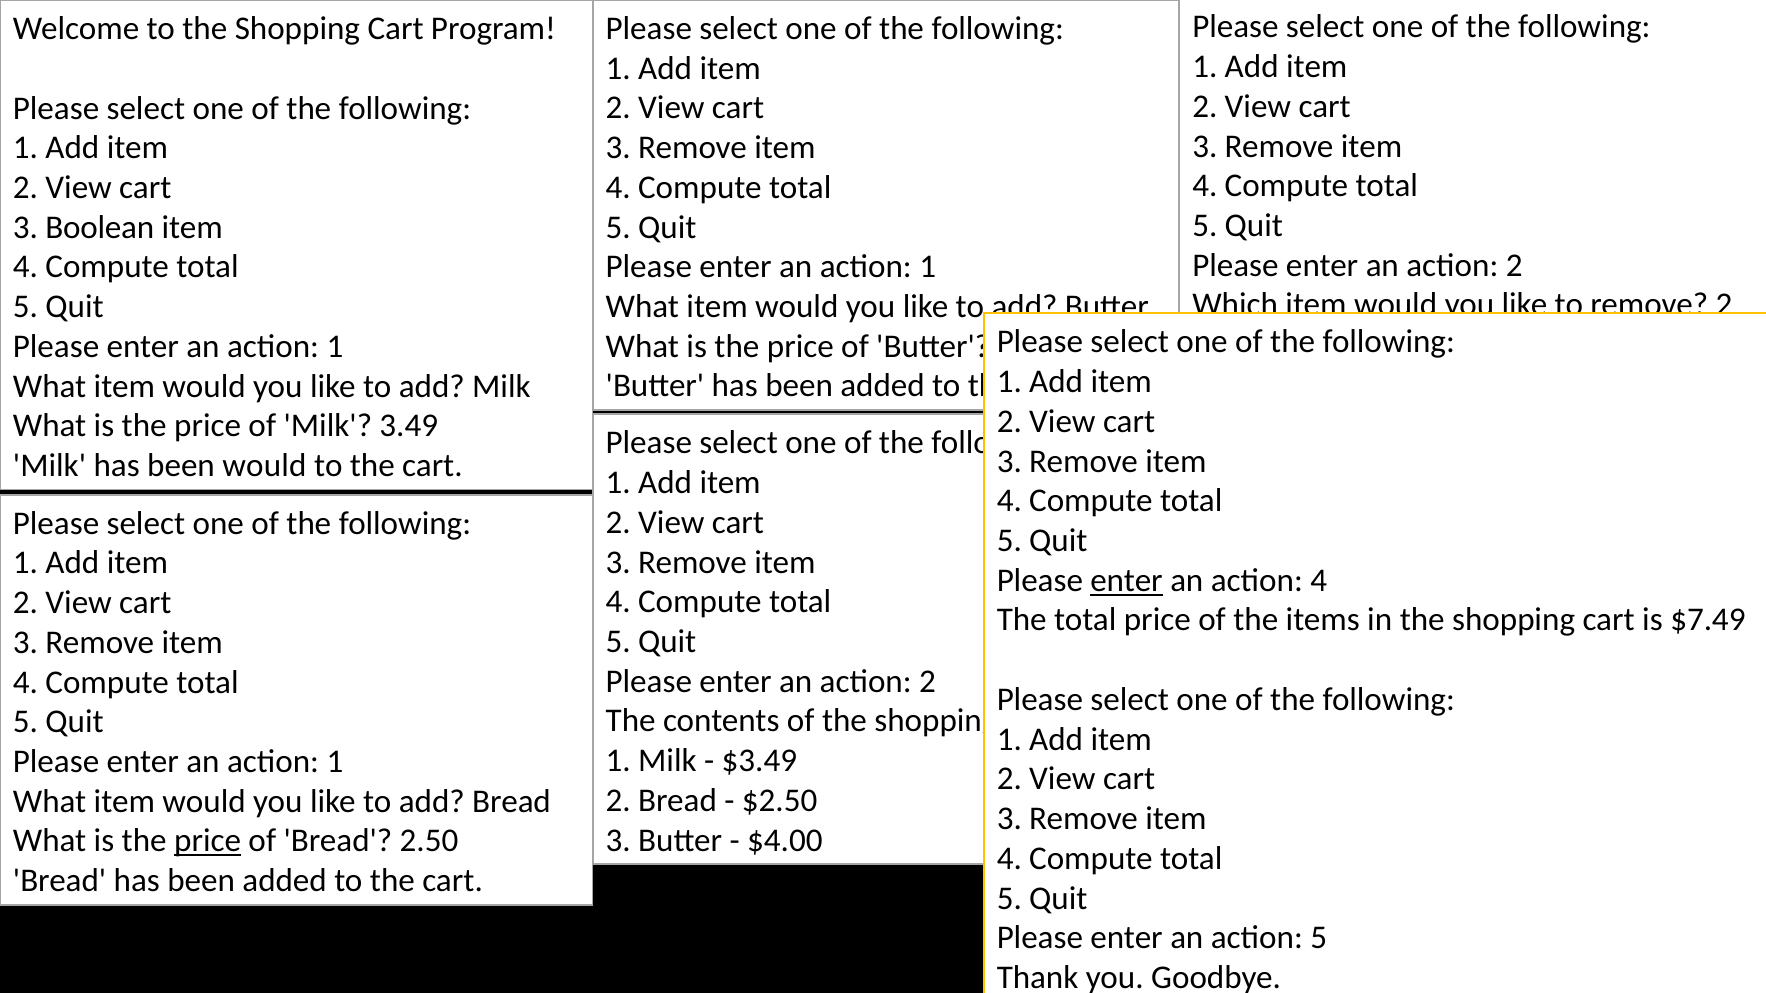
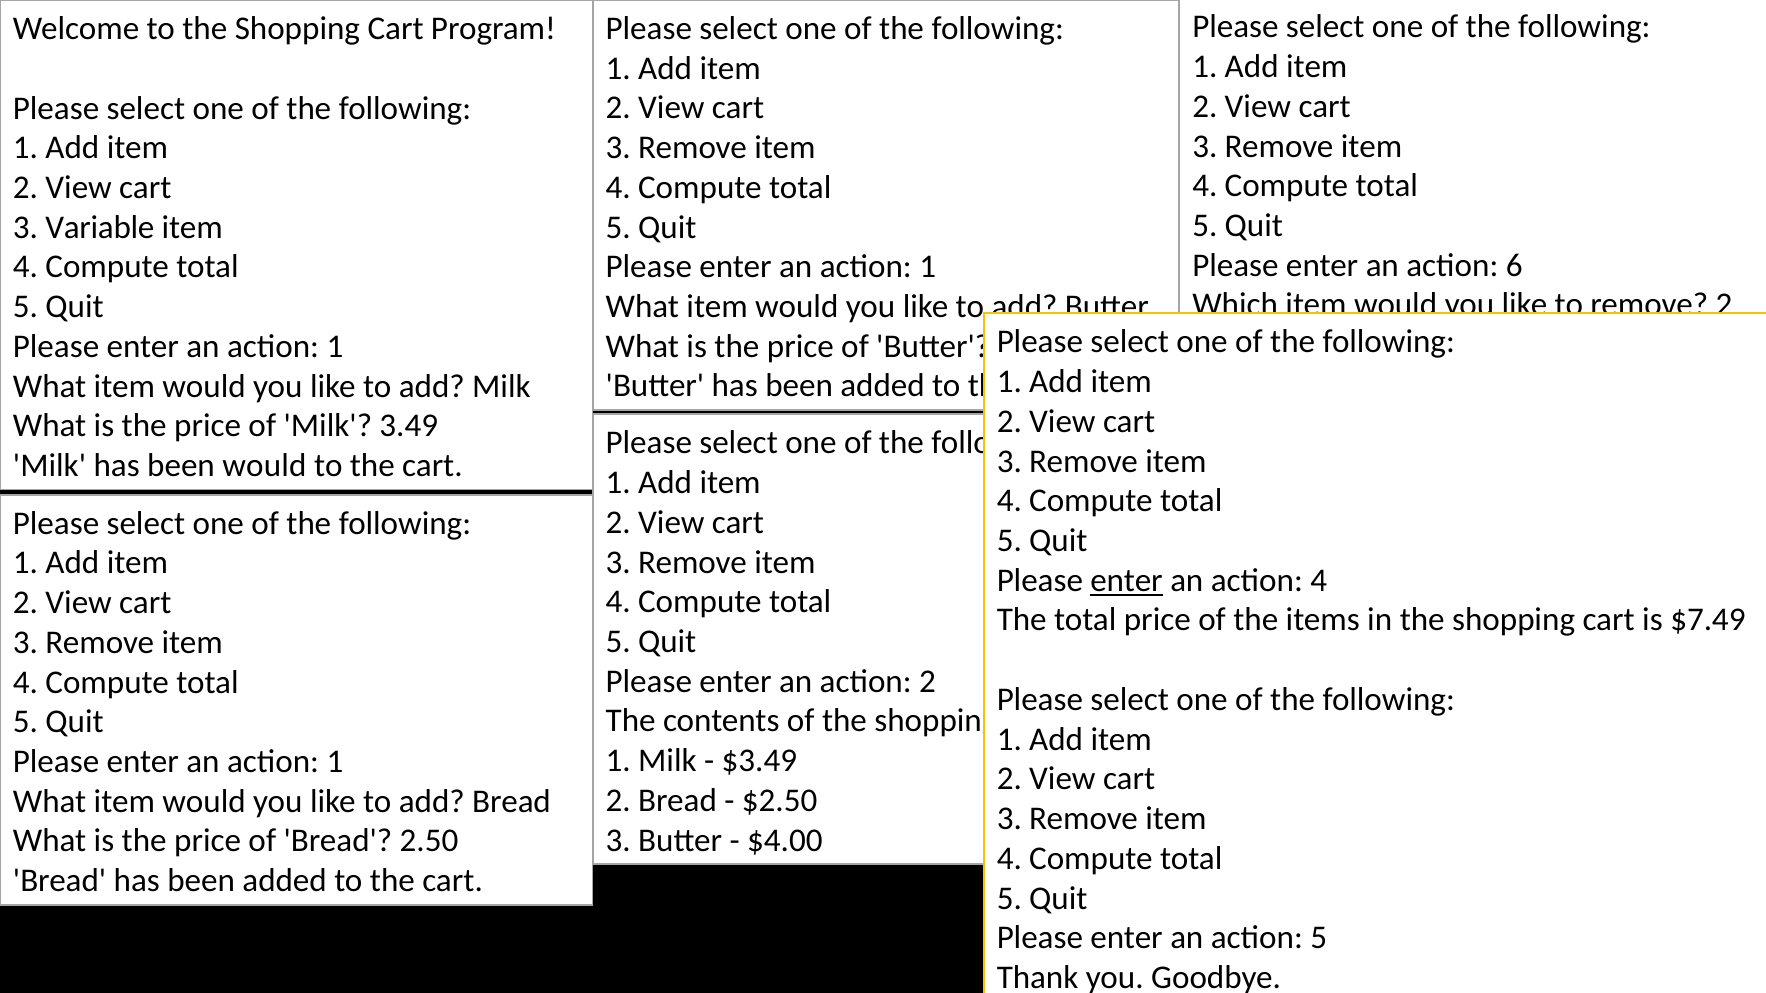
Boolean: Boolean -> Variable
2 at (1514, 265): 2 -> 6
price at (208, 841) underline: present -> none
